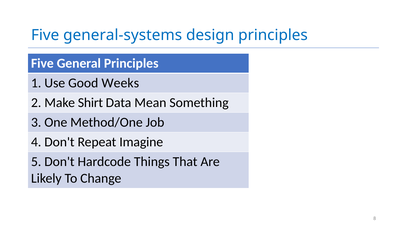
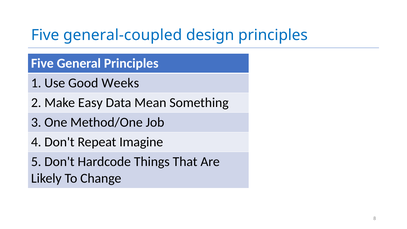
general-systems: general-systems -> general-coupled
Shirt: Shirt -> Easy
